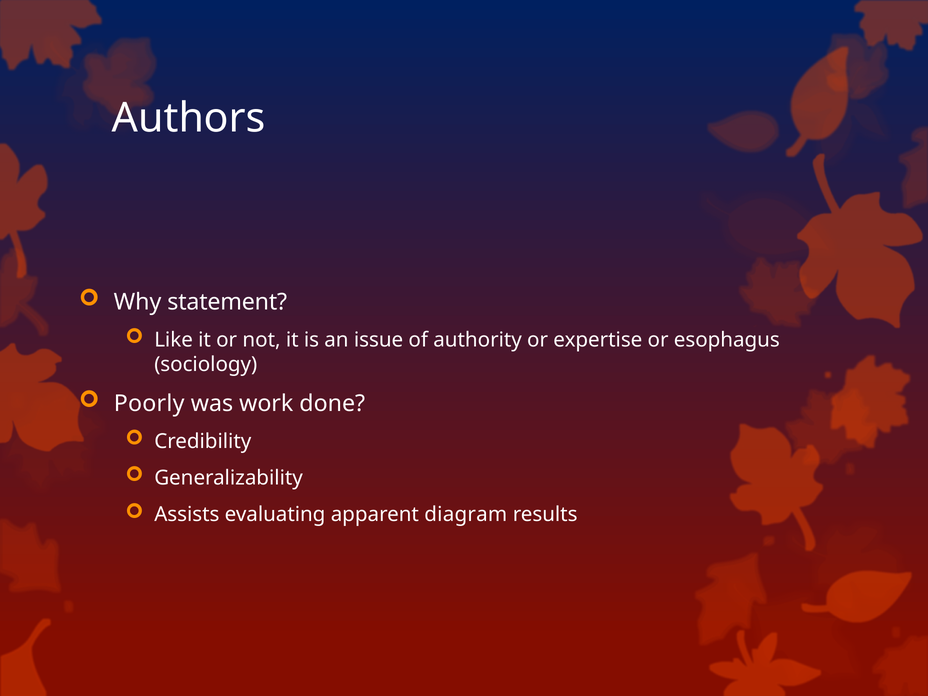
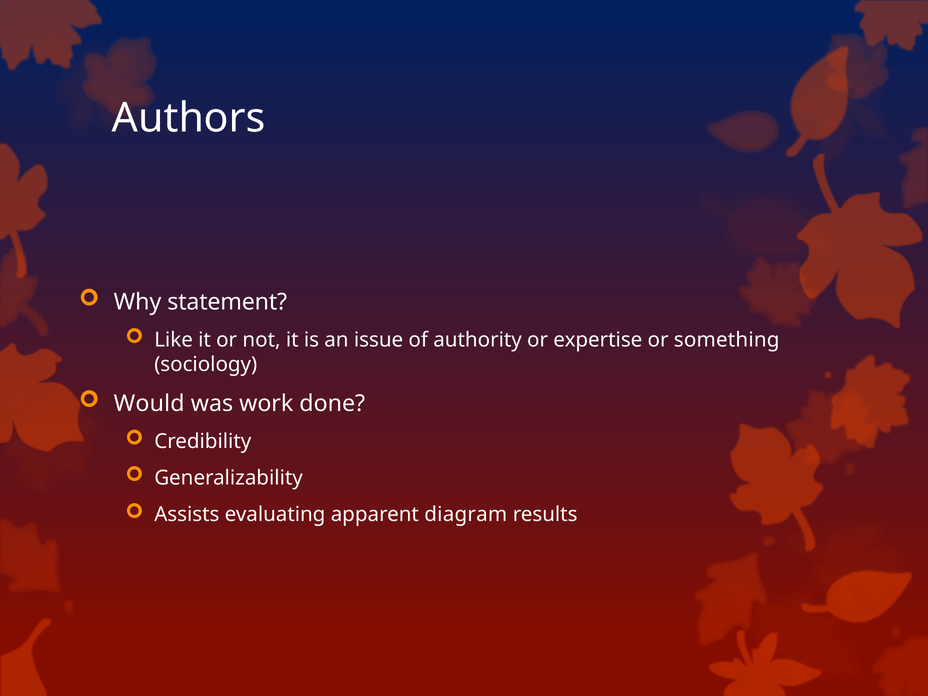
esophagus: esophagus -> something
Poorly: Poorly -> Would
